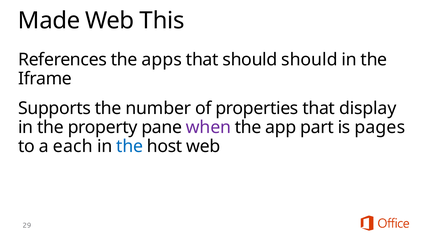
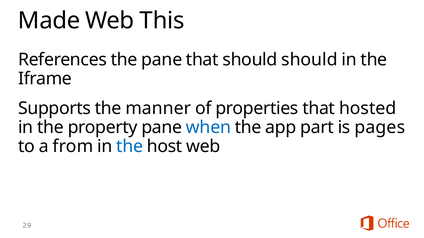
the apps: apps -> pane
number: number -> manner
display: display -> hosted
when colour: purple -> blue
each: each -> from
